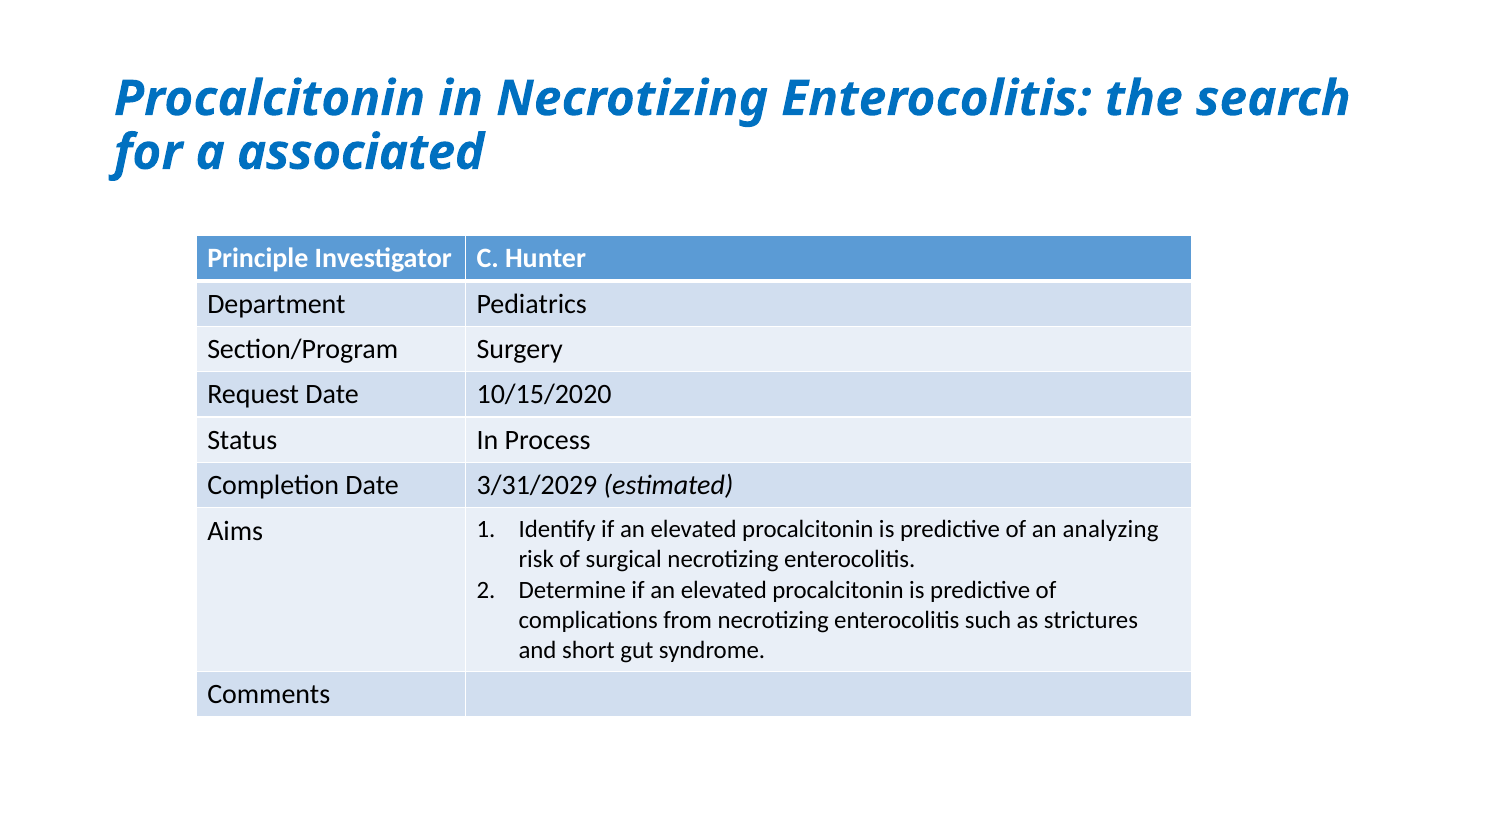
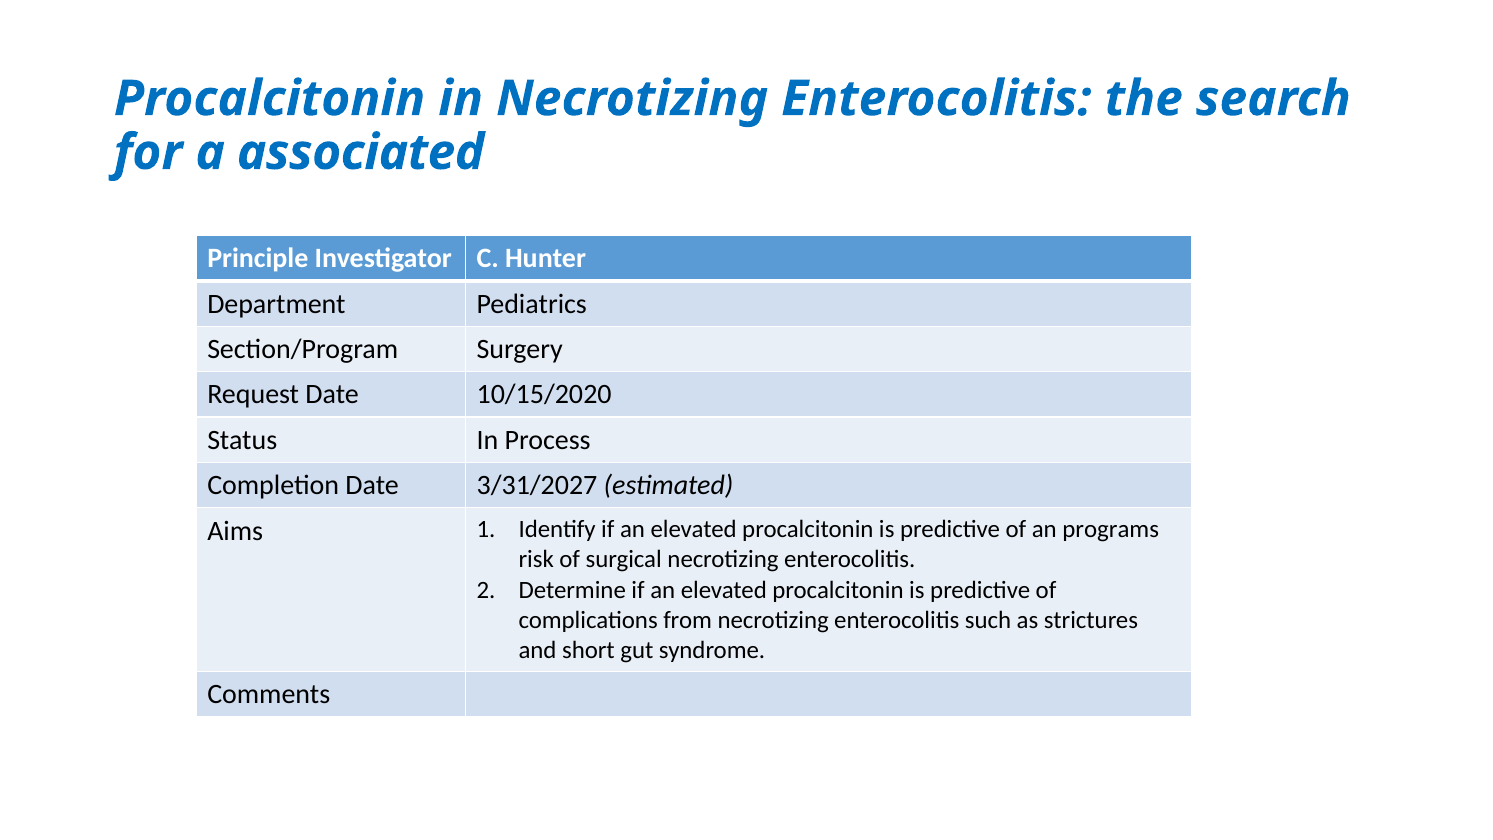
3/31/2029: 3/31/2029 -> 3/31/2027
analyzing: analyzing -> programs
